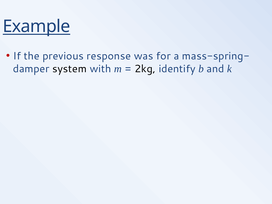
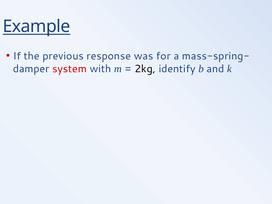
system colour: black -> red
